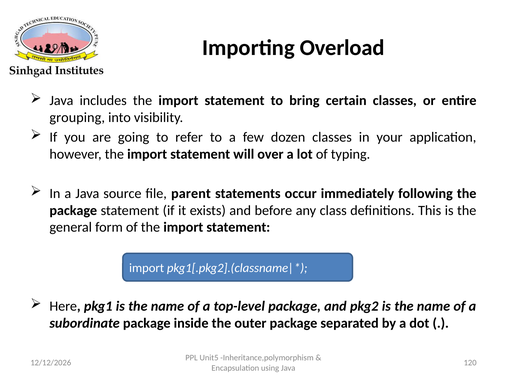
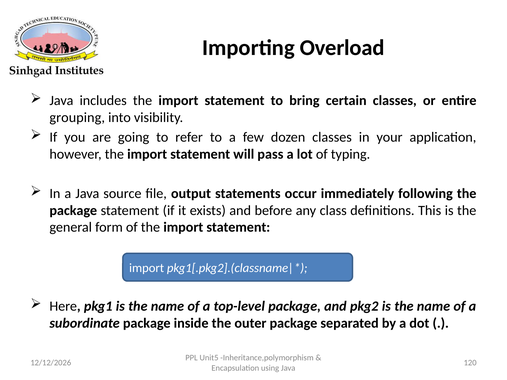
over: over -> pass
parent: parent -> output
